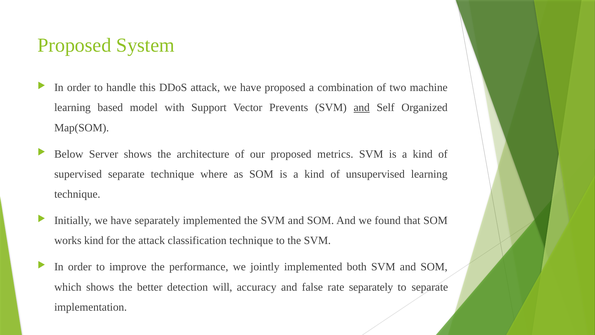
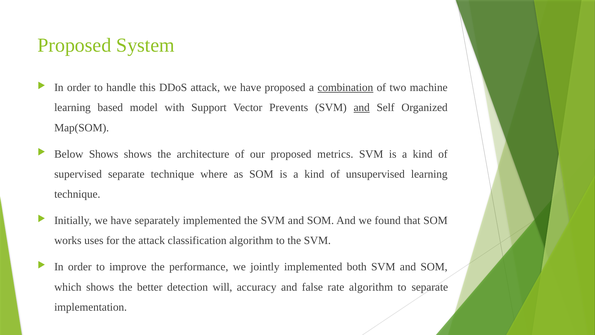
combination underline: none -> present
Below Server: Server -> Shows
works kind: kind -> uses
classification technique: technique -> algorithm
rate separately: separately -> algorithm
